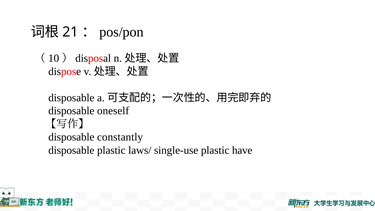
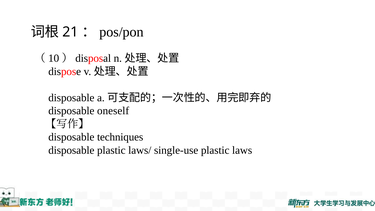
constantly: constantly -> techniques
have: have -> laws
